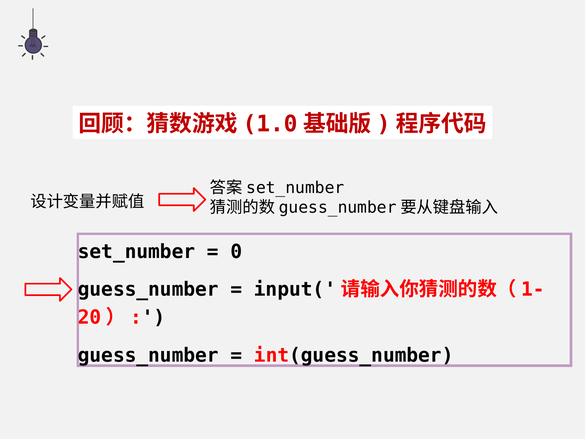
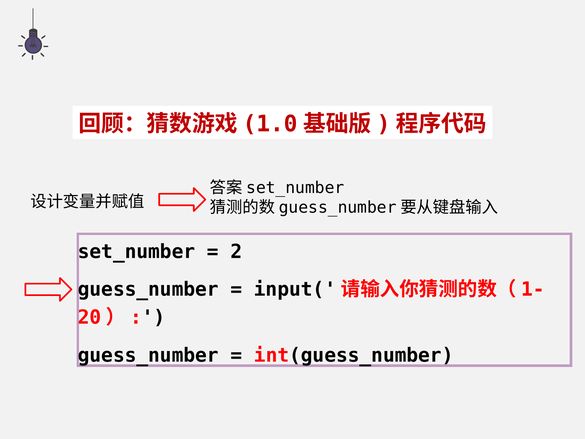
0: 0 -> 2
